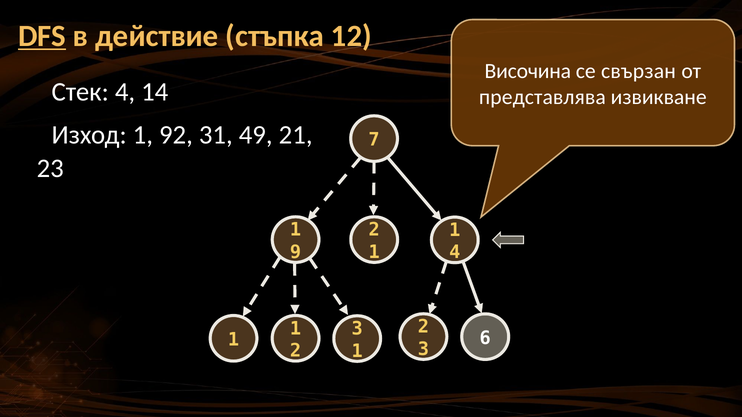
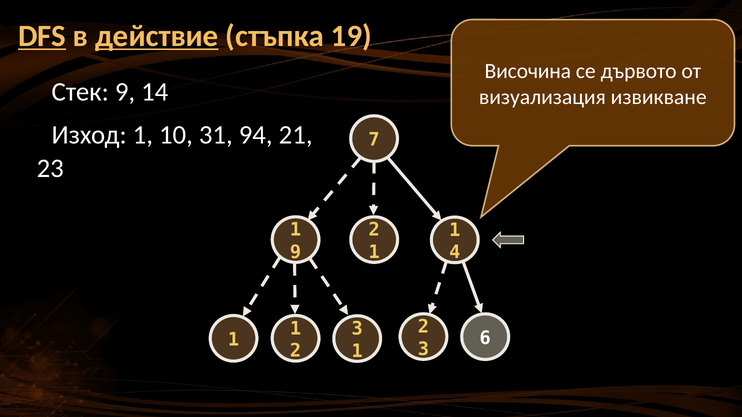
действие underline: none -> present
12: 12 -> 19
свързан: свързан -> дървото
4 at (125, 92): 4 -> 9
представлява: представлява -> визуализация
92: 92 -> 10
49: 49 -> 94
